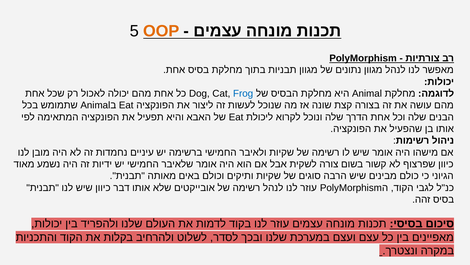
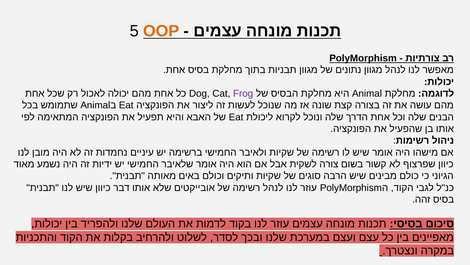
Frog colour: blue -> purple
